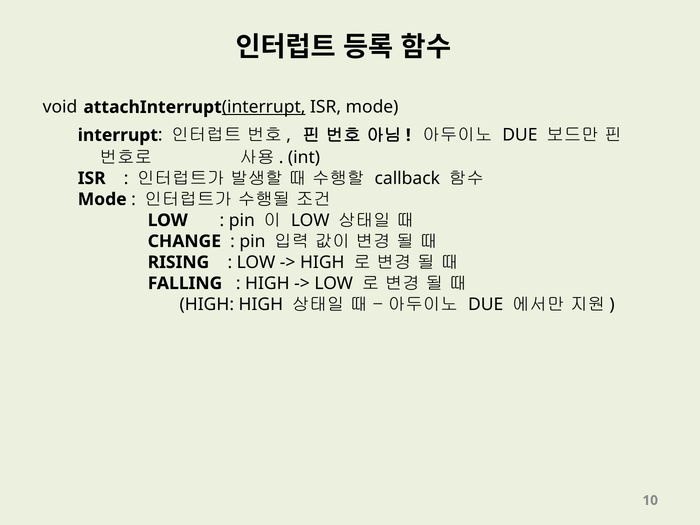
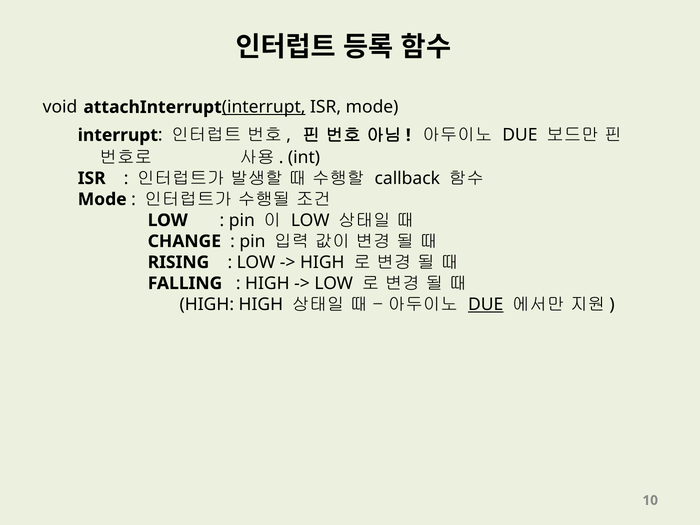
DUE at (486, 304) underline: none -> present
